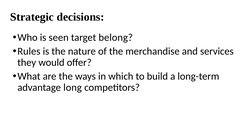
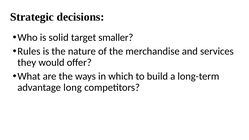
seen: seen -> solid
belong: belong -> smaller
